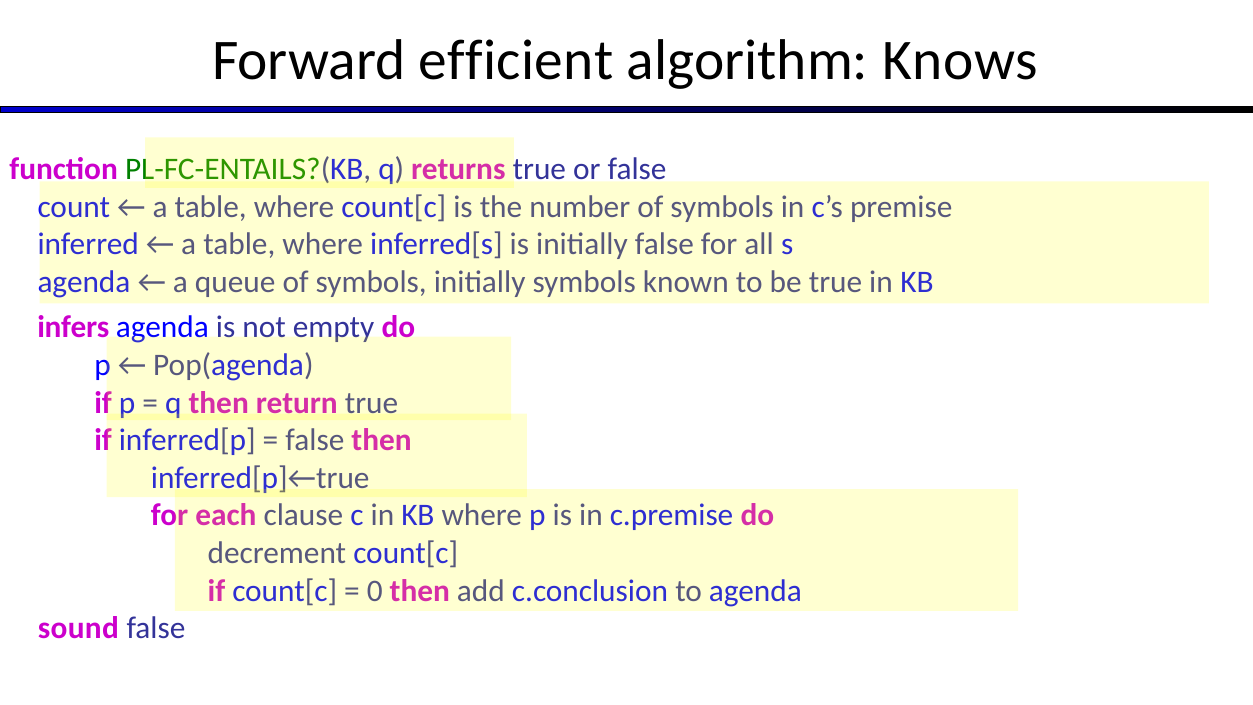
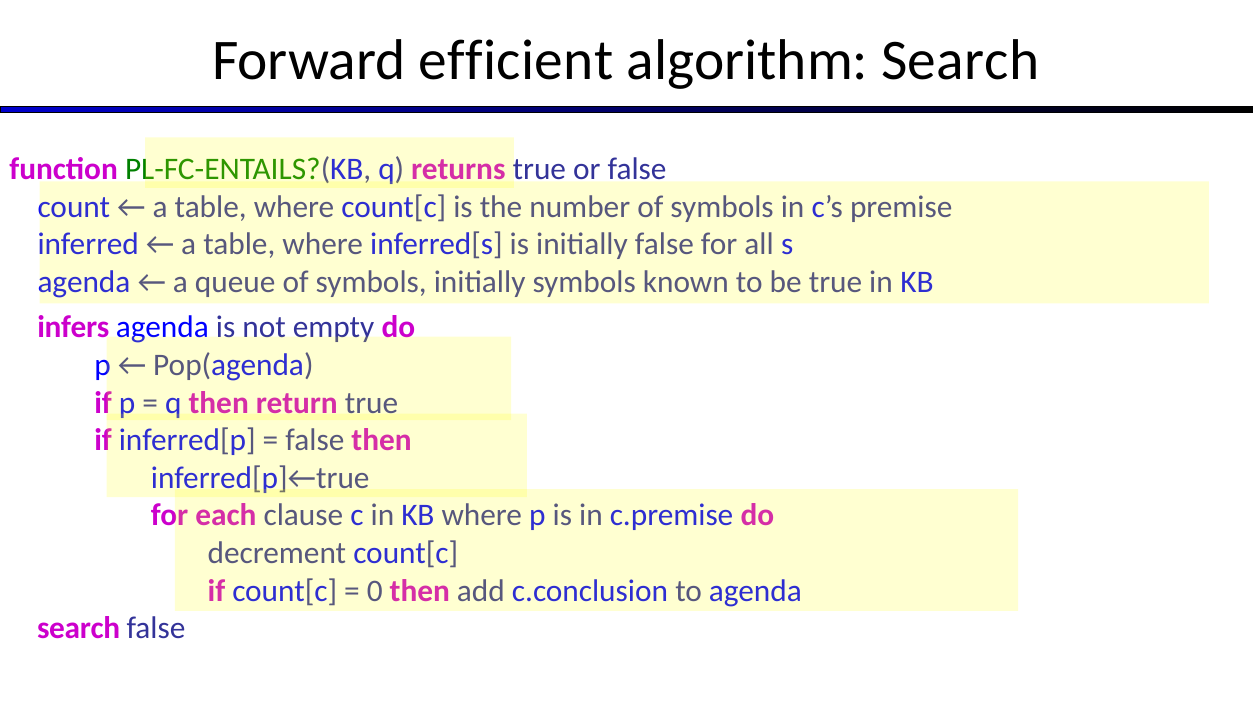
algorithm Knows: Knows -> Search
sound at (78, 628): sound -> search
